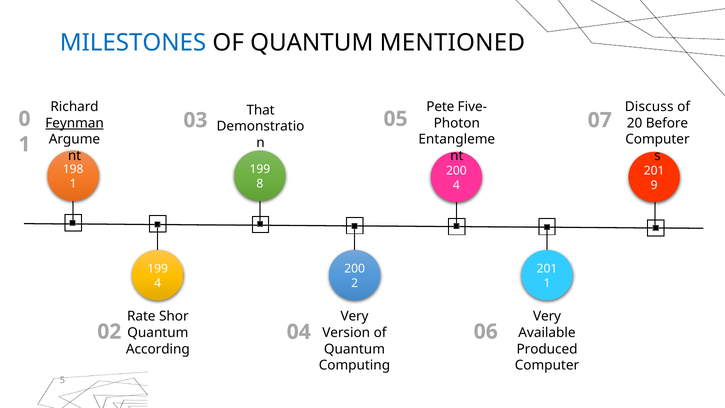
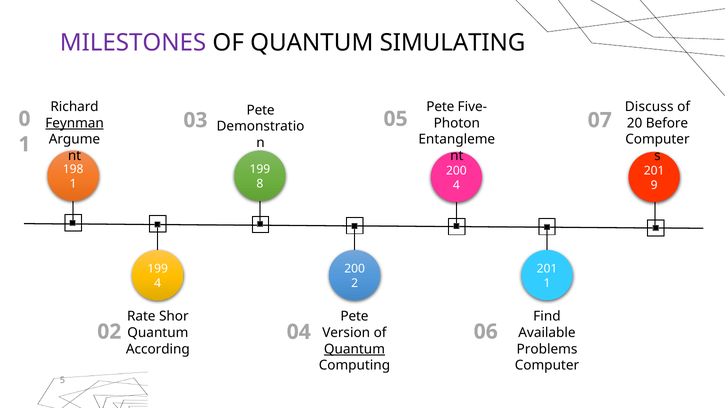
MILESTONES colour: blue -> purple
MENTIONED: MENTIONED -> SIMULATING
That at (261, 110): That -> Pete
Very at (355, 316): Very -> Pete
Very at (547, 316): Very -> Find
Quantum at (354, 349) underline: none -> present
Produced: Produced -> Problems
